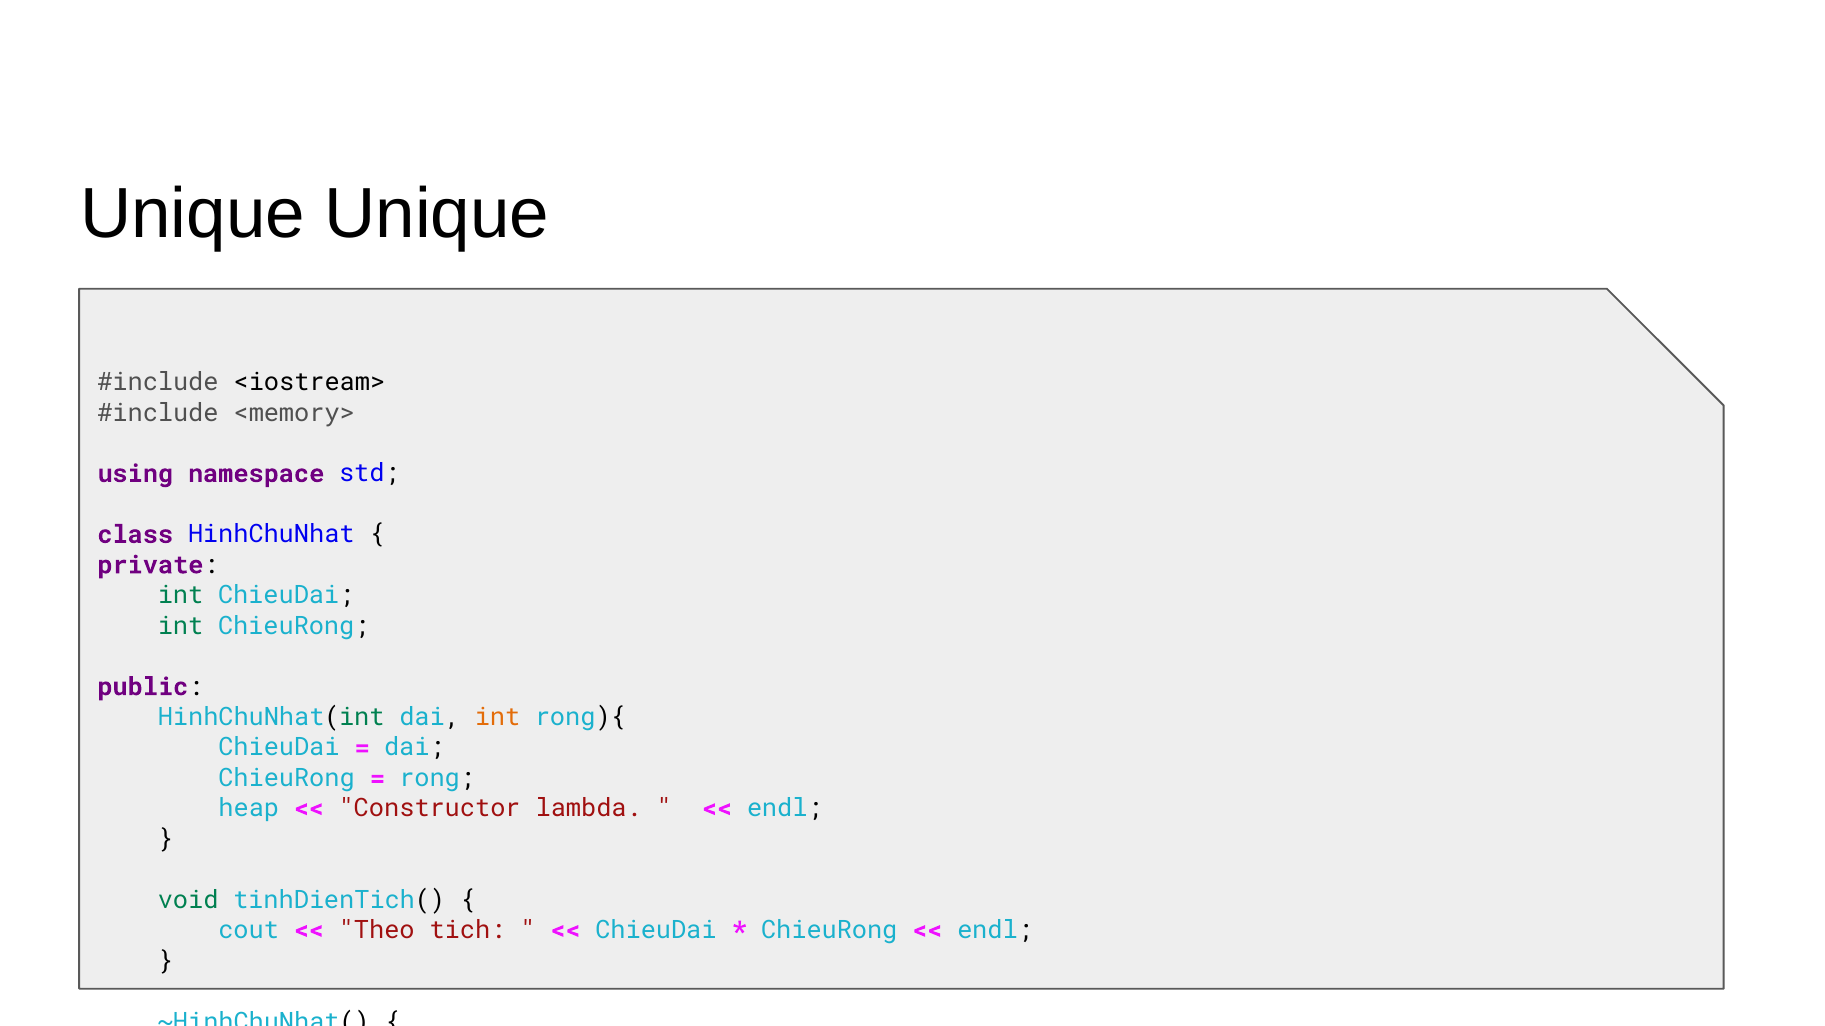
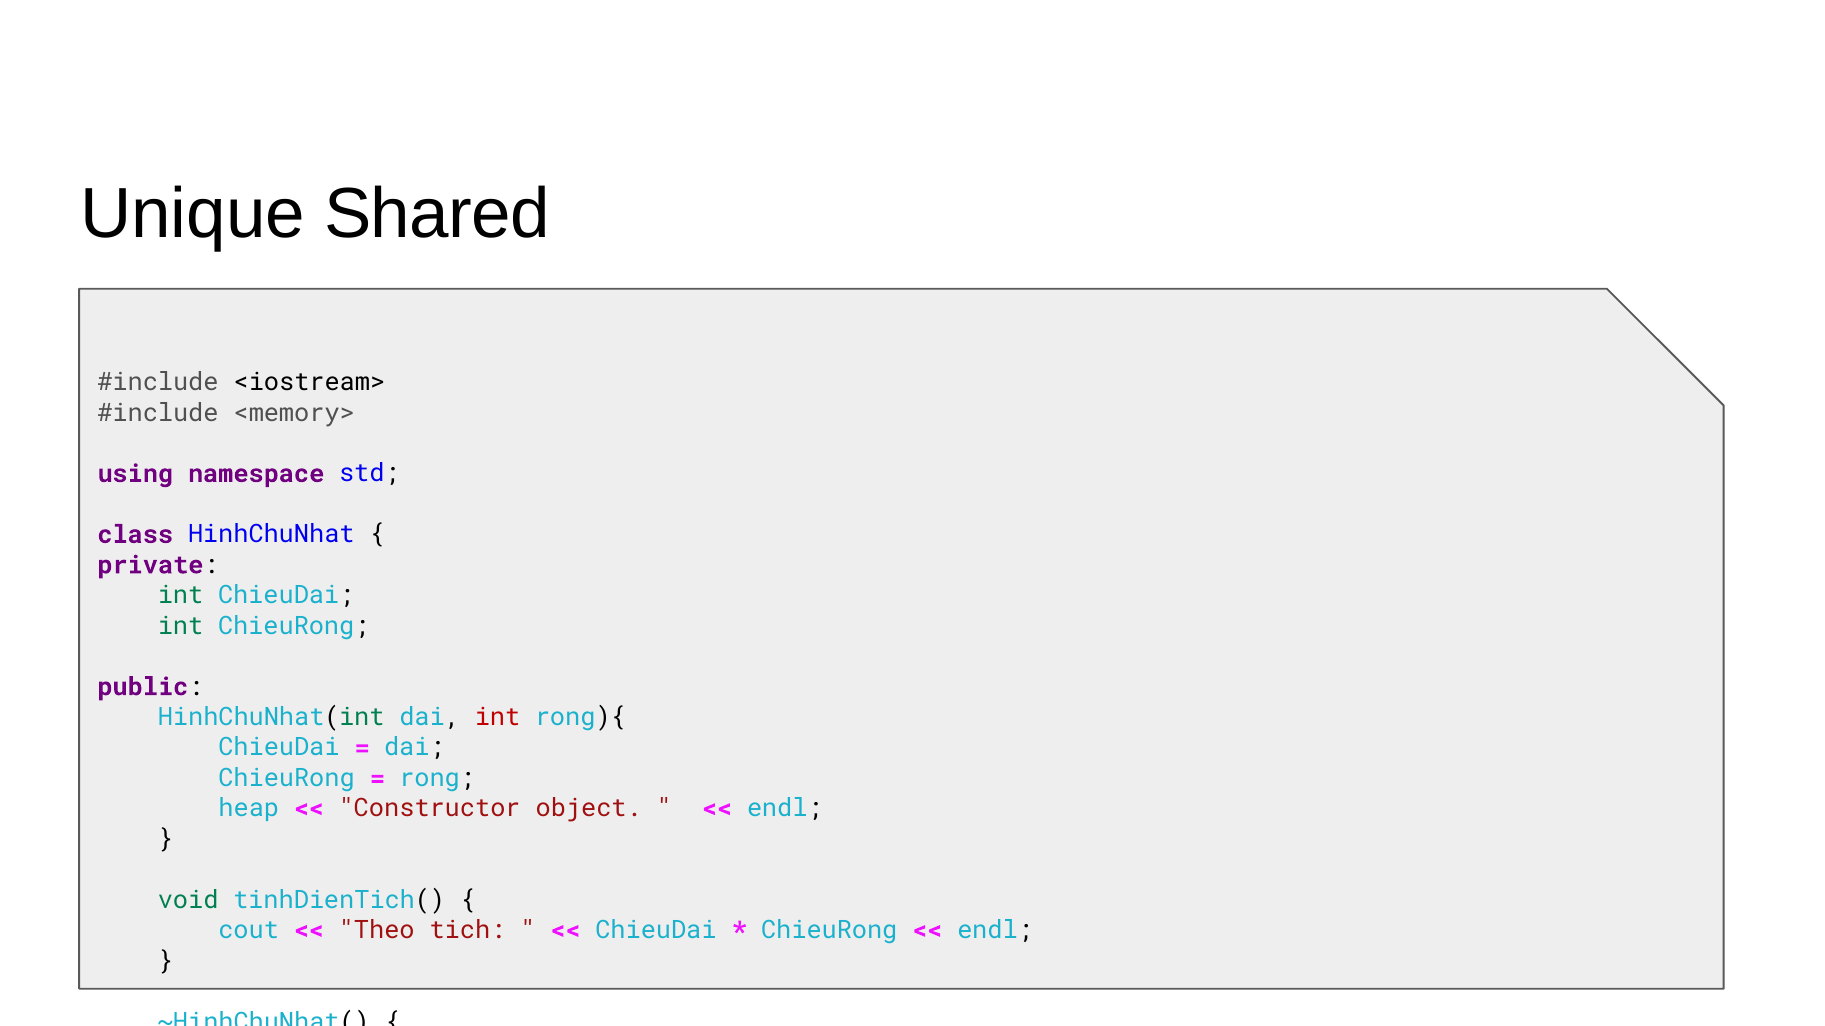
Unique Unique: Unique -> Shared
int at (498, 718) colour: orange -> red
Constructor lambda: lambda -> object
